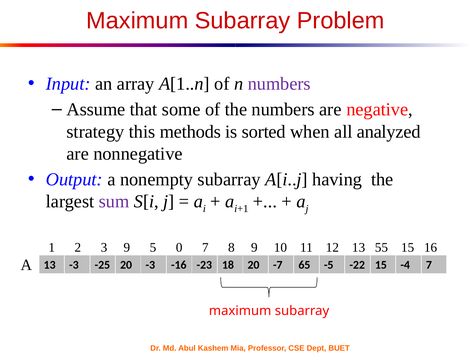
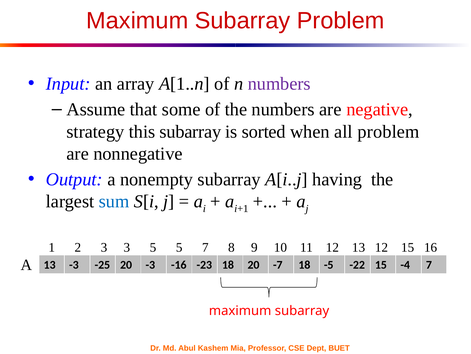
this methods: methods -> subarray
all analyzed: analyzed -> problem
sum colour: purple -> blue
3 9: 9 -> 3
5 0: 0 -> 5
13 55: 55 -> 12
-7 65: 65 -> 18
